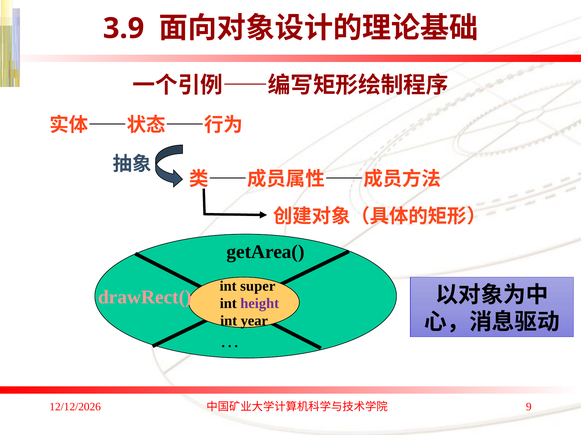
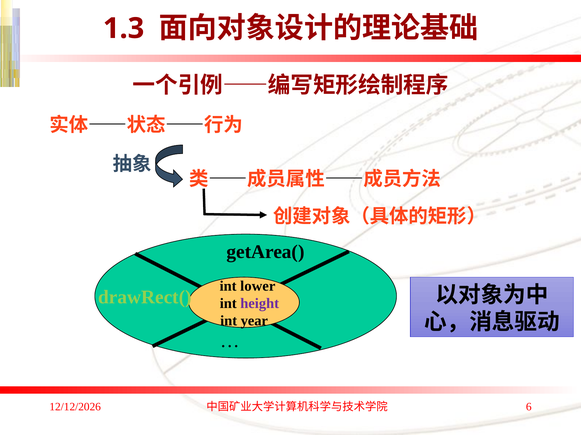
3.9: 3.9 -> 1.3
super: super -> lower
drawRect( colour: pink -> light green
9: 9 -> 6
